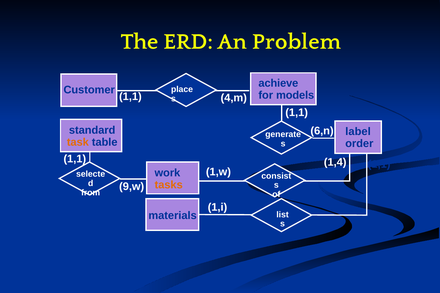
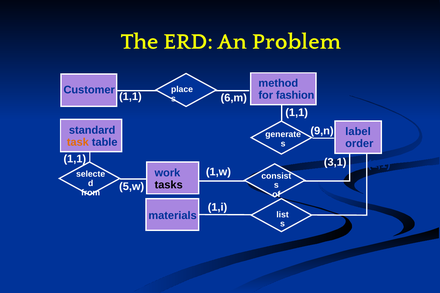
achieve: achieve -> method
models: models -> fashion
4,m: 4,m -> 6,m
6,n: 6,n -> 9,n
1,4: 1,4 -> 3,1
tasks colour: orange -> black
9,w: 9,w -> 5,w
